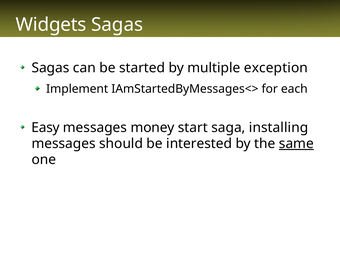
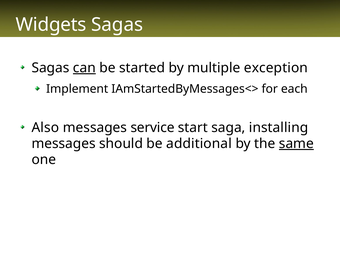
can underline: none -> present
Easy: Easy -> Also
money: money -> service
interested: interested -> additional
